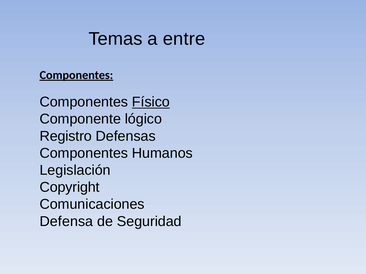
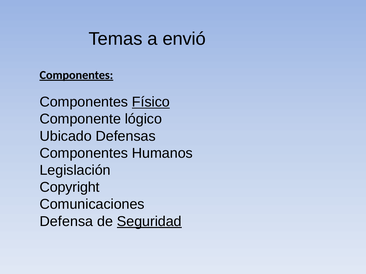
entre: entre -> envió
Registro: Registro -> Ubicado
Seguridad underline: none -> present
